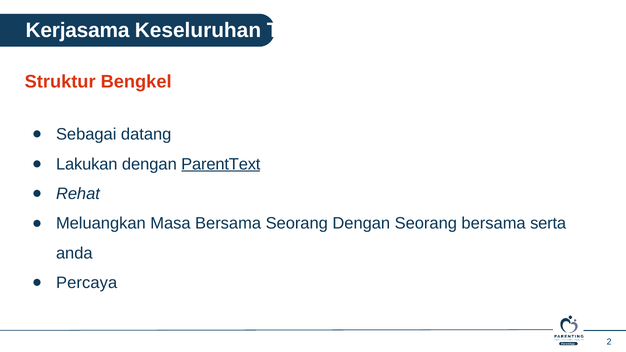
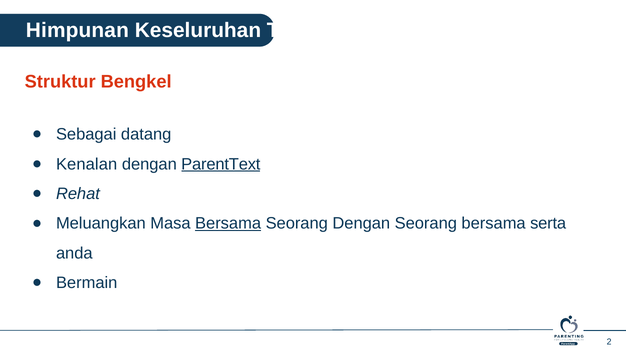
Kerjasama: Kerjasama -> Himpunan
Lakukan: Lakukan -> Kenalan
Bersama at (228, 224) underline: none -> present
Percaya: Percaya -> Bermain
